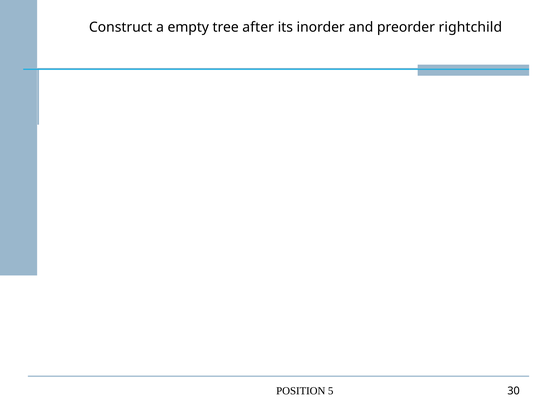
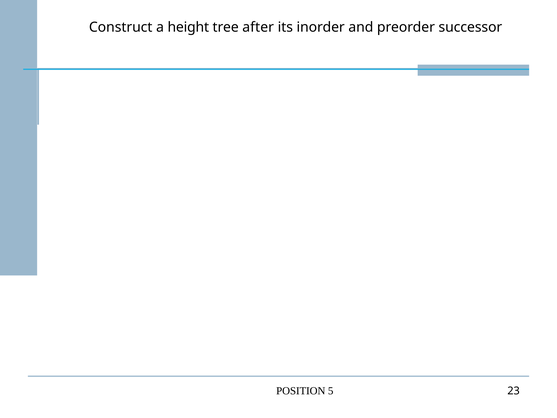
empty: empty -> height
rightchild: rightchild -> successor
30: 30 -> 23
